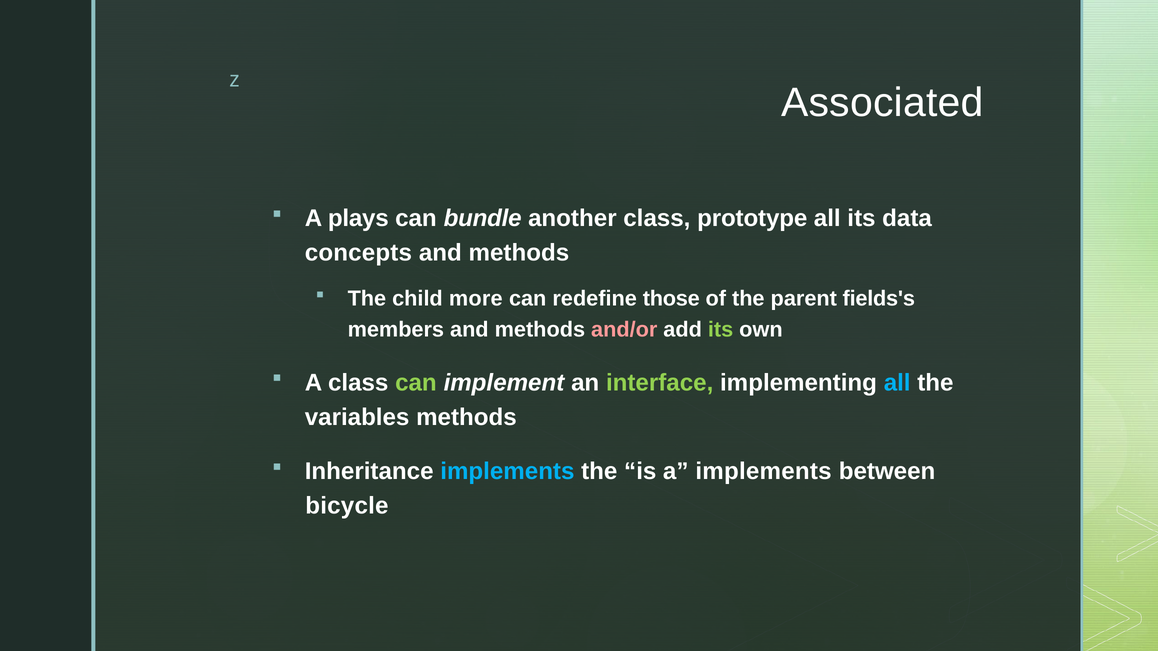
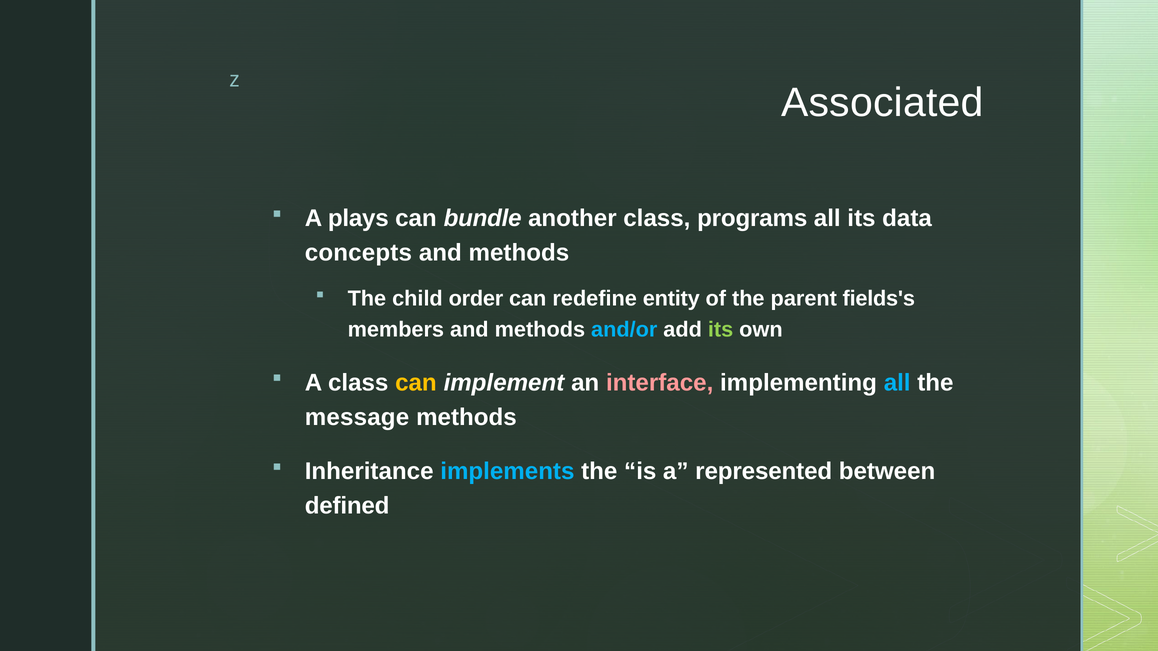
prototype: prototype -> programs
more: more -> order
those: those -> entity
and/or colour: pink -> light blue
can at (416, 383) colour: light green -> yellow
interface colour: light green -> pink
variables: variables -> message
a implements: implements -> represented
bicycle: bicycle -> defined
